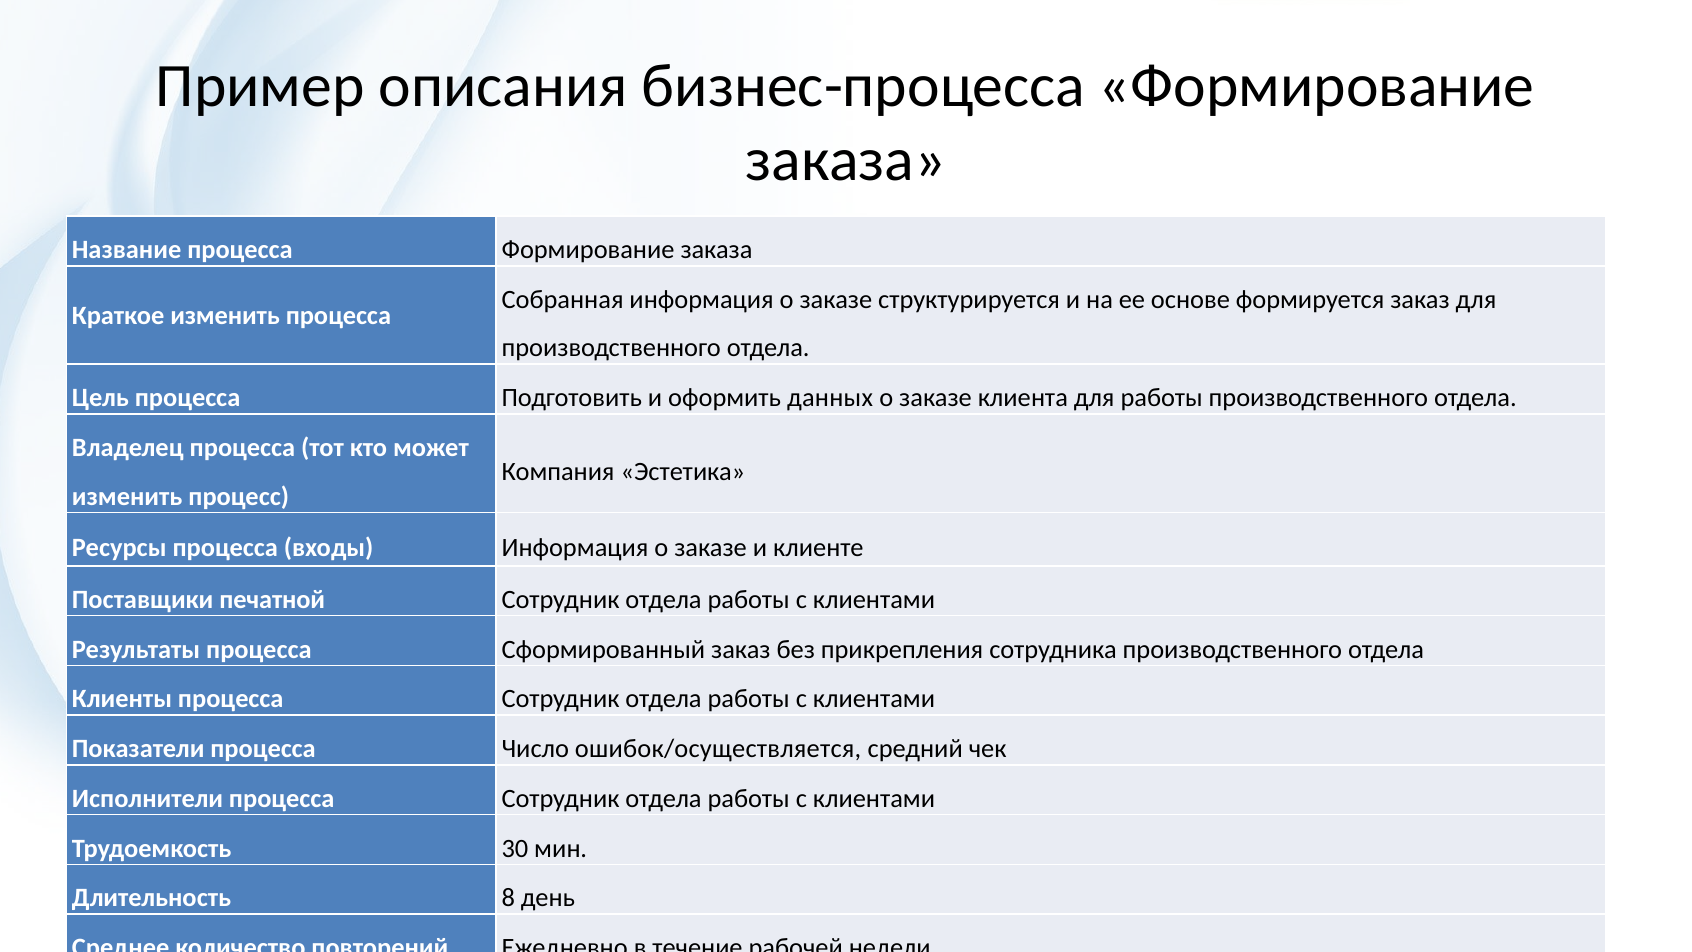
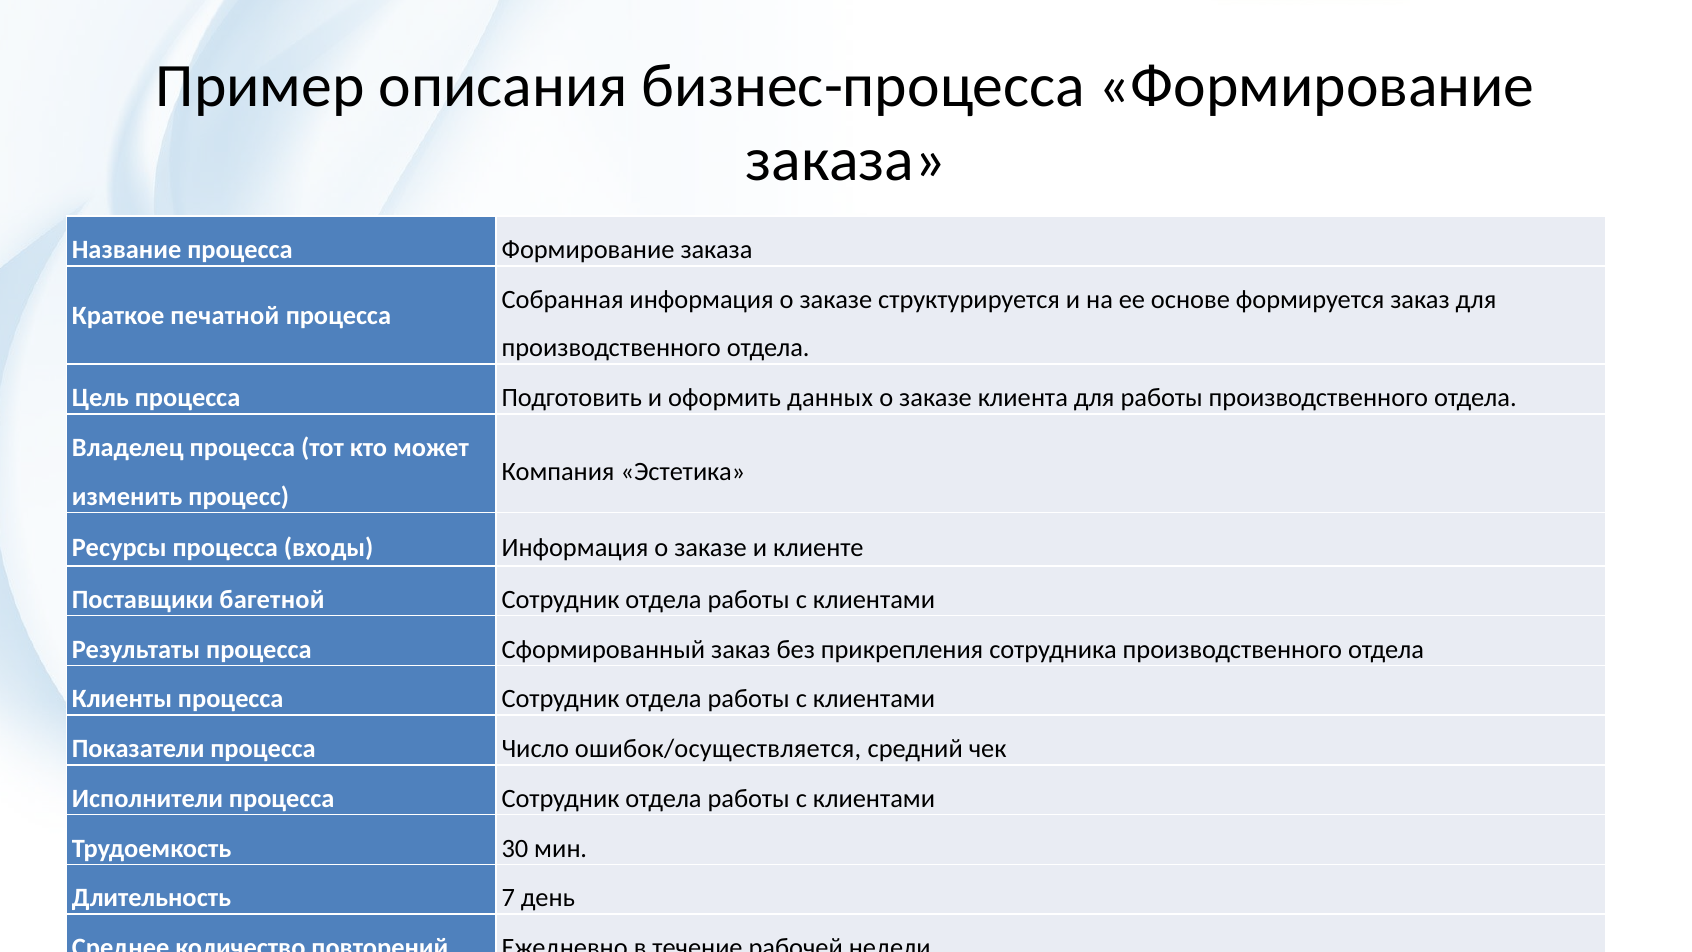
Краткое изменить: изменить -> печатной
печатной: печатной -> багетной
Длительность 8: 8 -> 7
